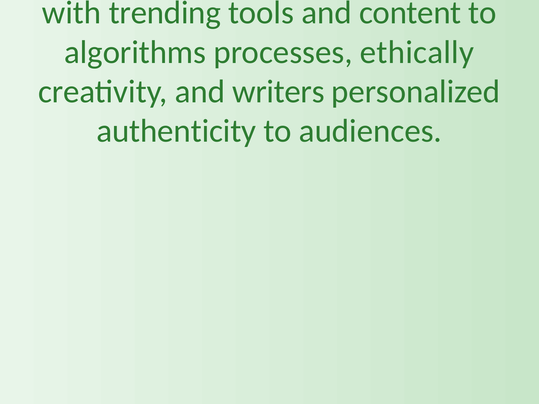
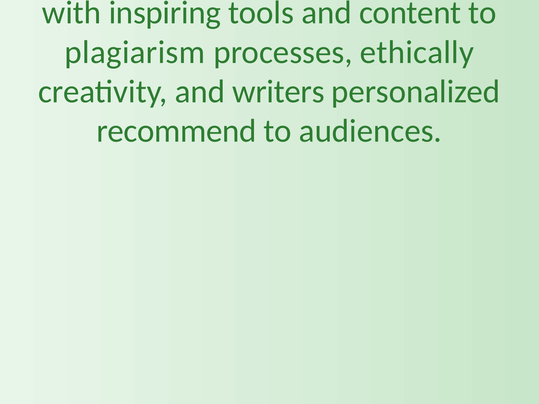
trending: trending -> inspiring
algorithms: algorithms -> plagiarism
authenticity: authenticity -> recommend
